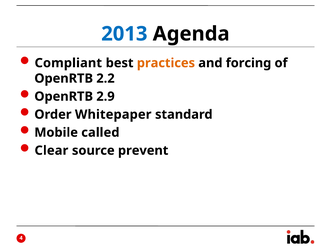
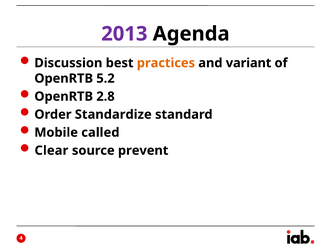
2013 colour: blue -> purple
Compliant: Compliant -> Discussion
forcing: forcing -> variant
2.2: 2.2 -> 5.2
2.9: 2.9 -> 2.8
Whitepaper: Whitepaper -> Standardize
